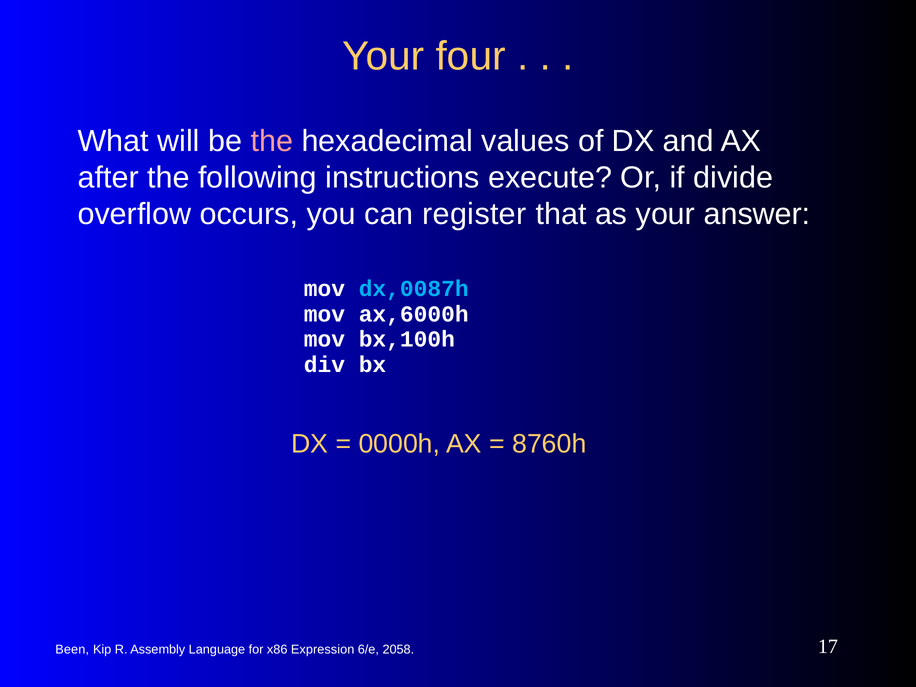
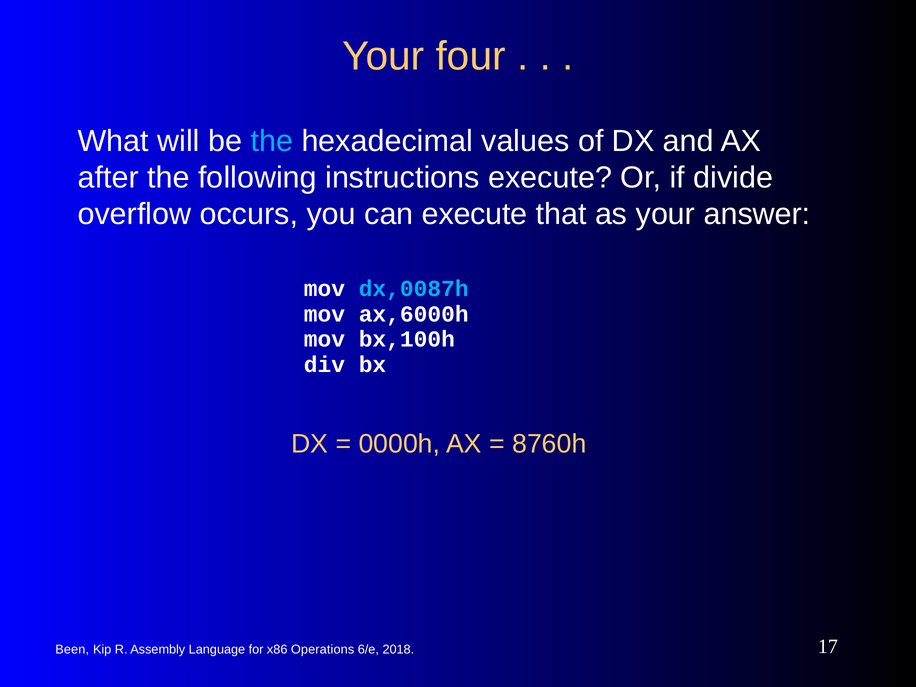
the at (272, 141) colour: pink -> light blue
can register: register -> execute
Expression: Expression -> Operations
2058: 2058 -> 2018
